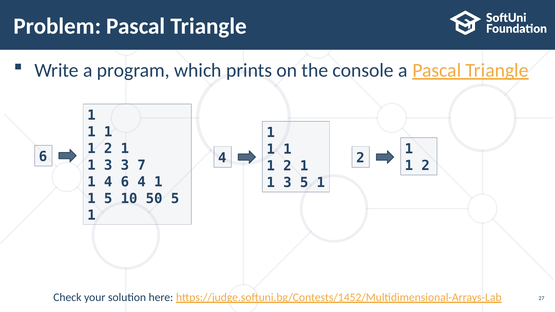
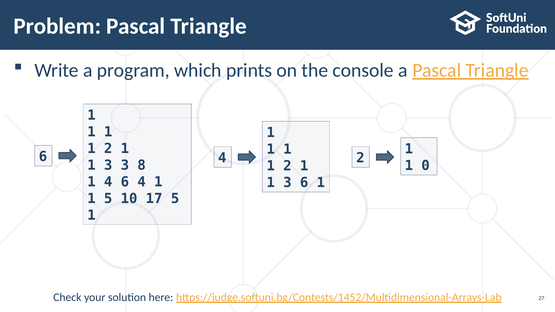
7: 7 -> 8
2 at (426, 166): 2 -> 0
3 5: 5 -> 6
50: 50 -> 17
